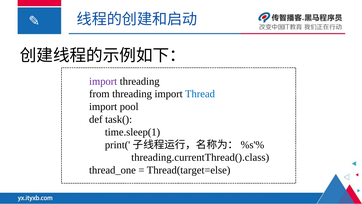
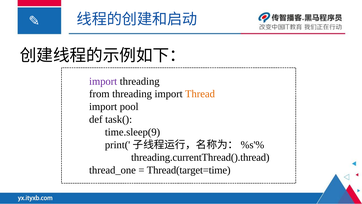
Thread colour: blue -> orange
time.sleep(1: time.sleep(1 -> time.sleep(9
threading.currentThread().class: threading.currentThread().class -> threading.currentThread().thread
Thread(target=else: Thread(target=else -> Thread(target=time
